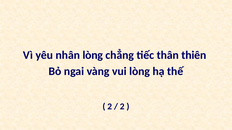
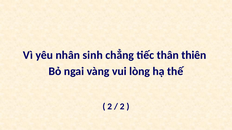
nhân lòng: lòng -> sinh
